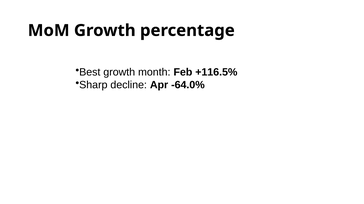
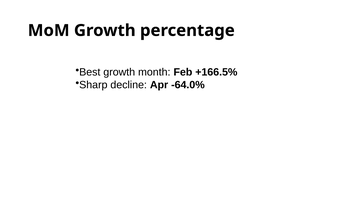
+116.5%: +116.5% -> +166.5%
